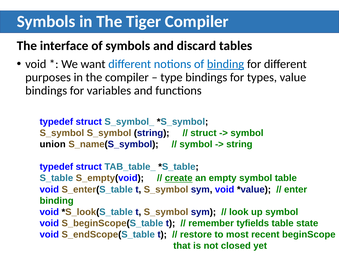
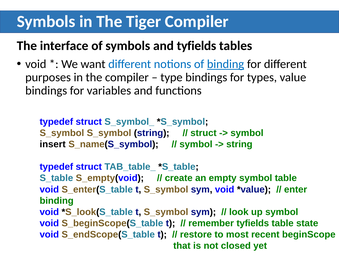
and discard: discard -> tyfields
union: union -> insert
create underline: present -> none
